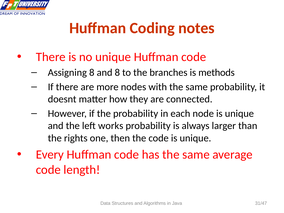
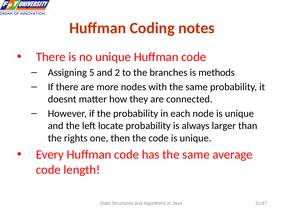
Assigning 8: 8 -> 5
and 8: 8 -> 2
works: works -> locate
